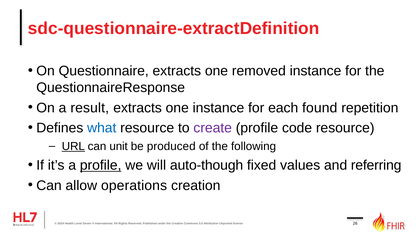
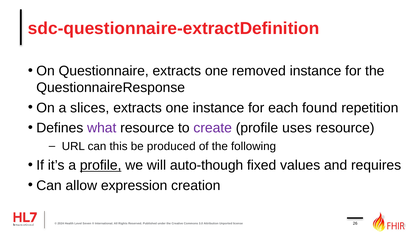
result: result -> slices
what colour: blue -> purple
code: code -> uses
URL underline: present -> none
unit: unit -> this
referring: referring -> requires
operations: operations -> expression
